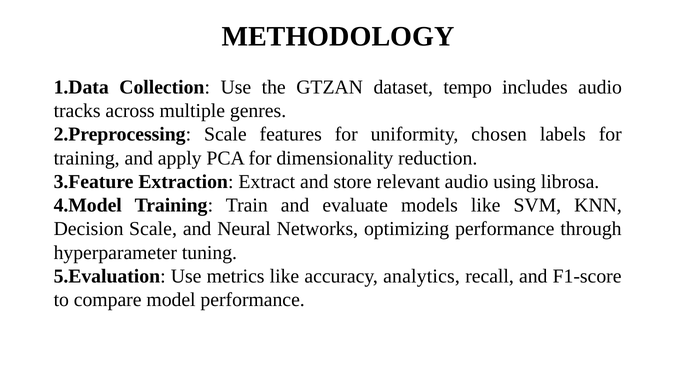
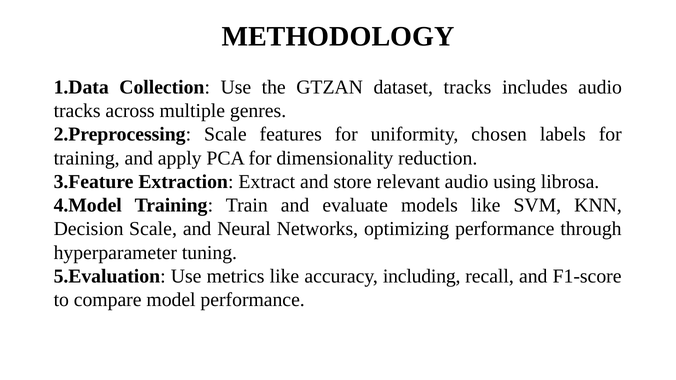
dataset tempo: tempo -> tracks
analytics: analytics -> including
